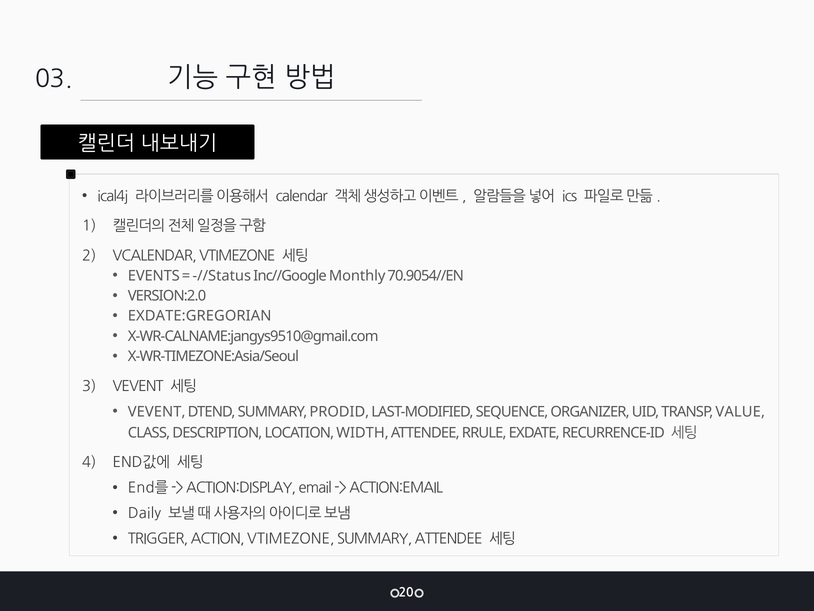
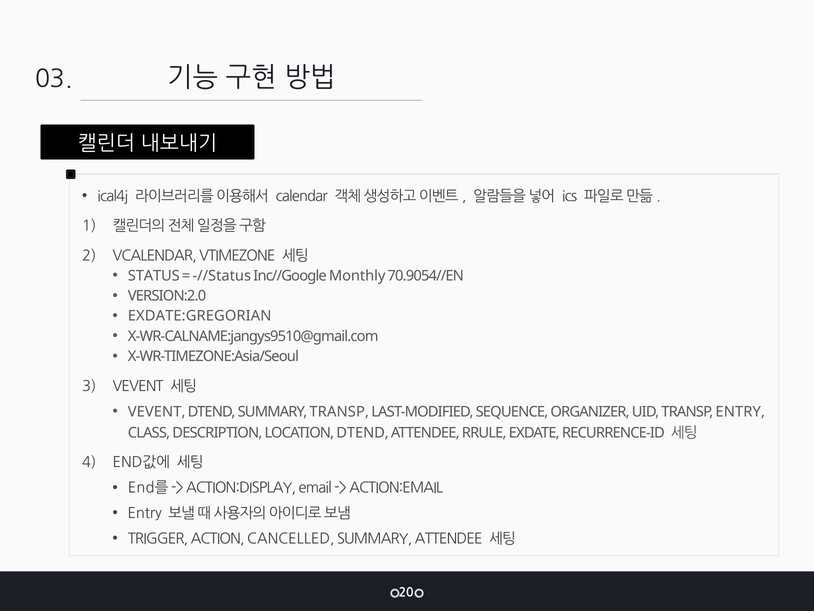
EVENTS: EVENTS -> STATUS
SUMMARY PRODID: PRODID -> TRANSP
TRANSP VALUE: VALUE -> ENTRY
LOCATION WIDTH: WIDTH -> DTEND
Daily at (145, 513): Daily -> Entry
ACTION VTIMEZONE: VTIMEZONE -> CANCELLED
